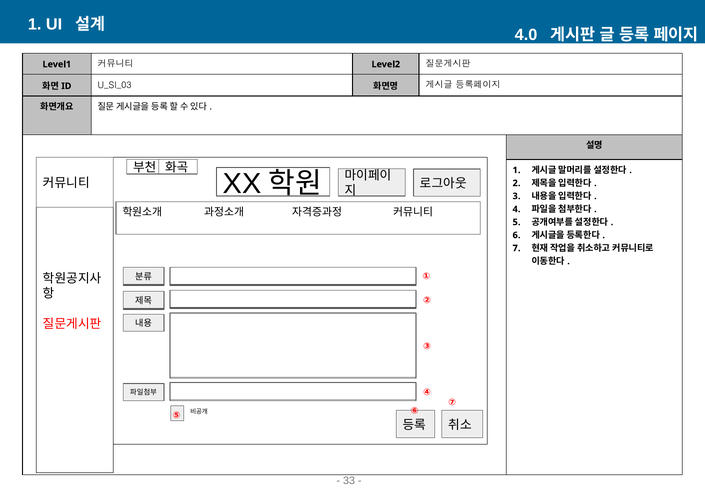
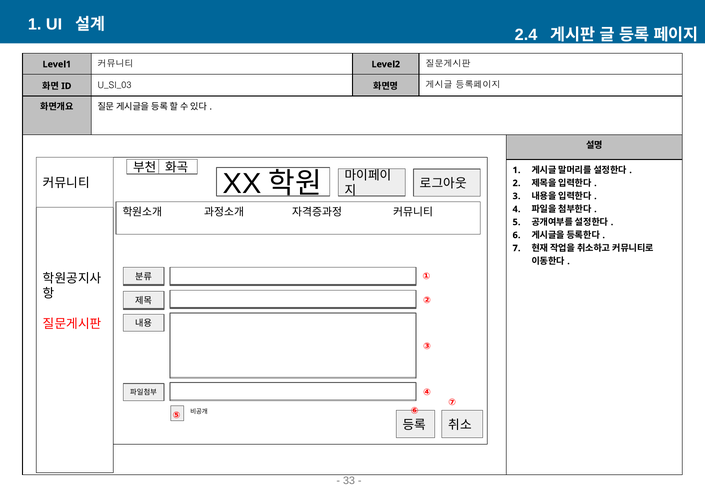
4.0: 4.0 -> 2.4
